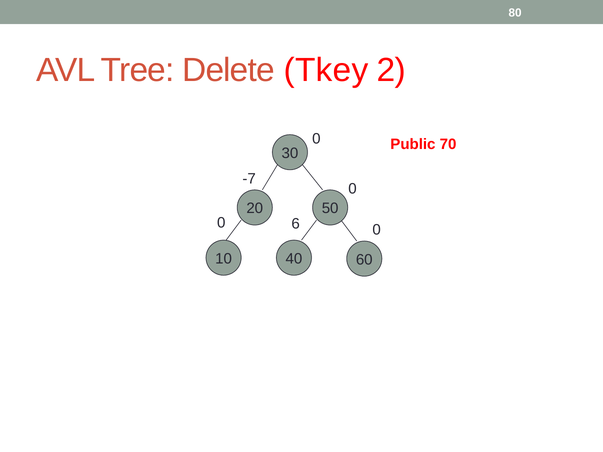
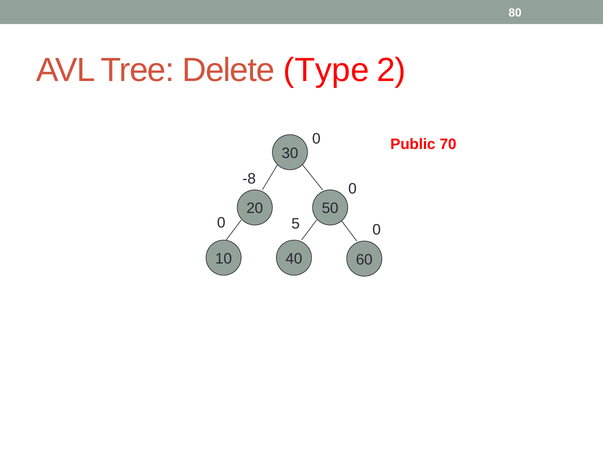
Tkey: Tkey -> Type
-7: -7 -> -8
6: 6 -> 5
